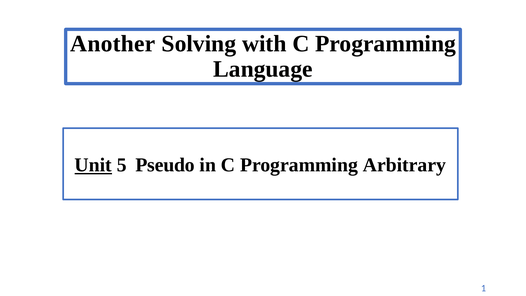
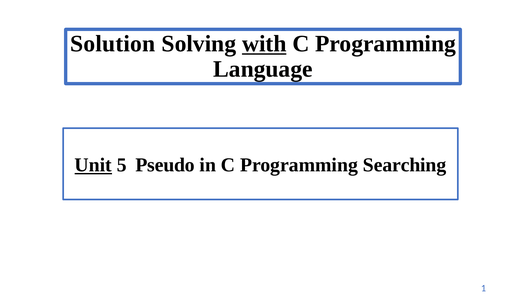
Another: Another -> Solution
with underline: none -> present
Arbitrary: Arbitrary -> Searching
